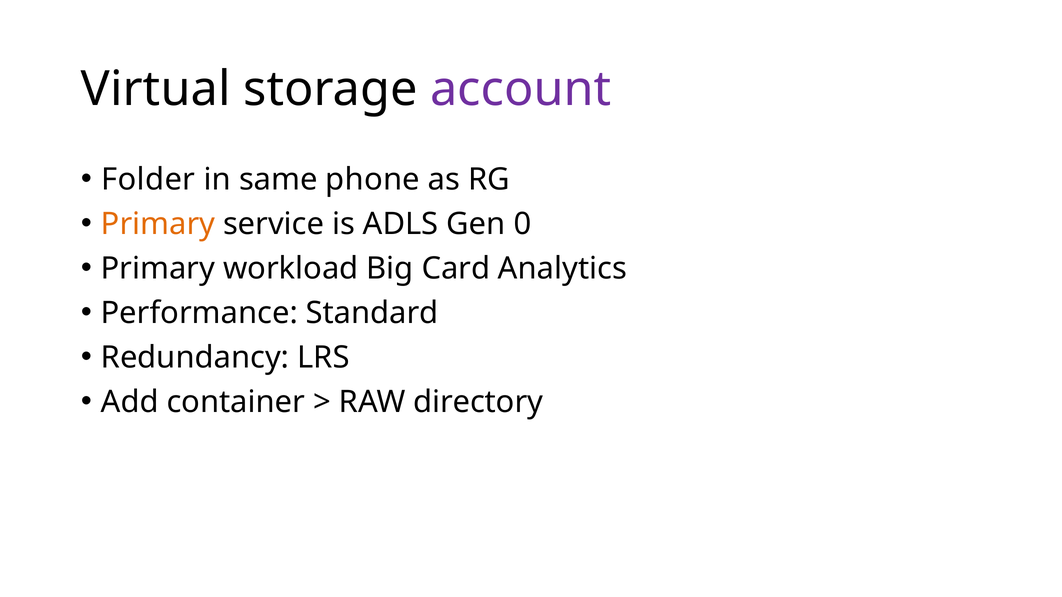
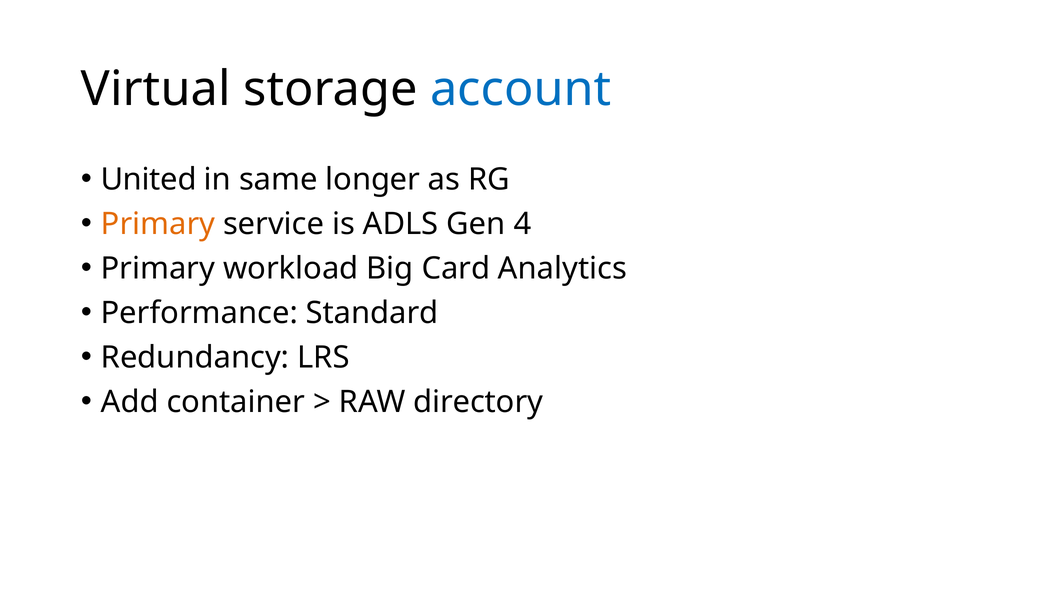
account colour: purple -> blue
Folder: Folder -> United
phone: phone -> longer
0: 0 -> 4
